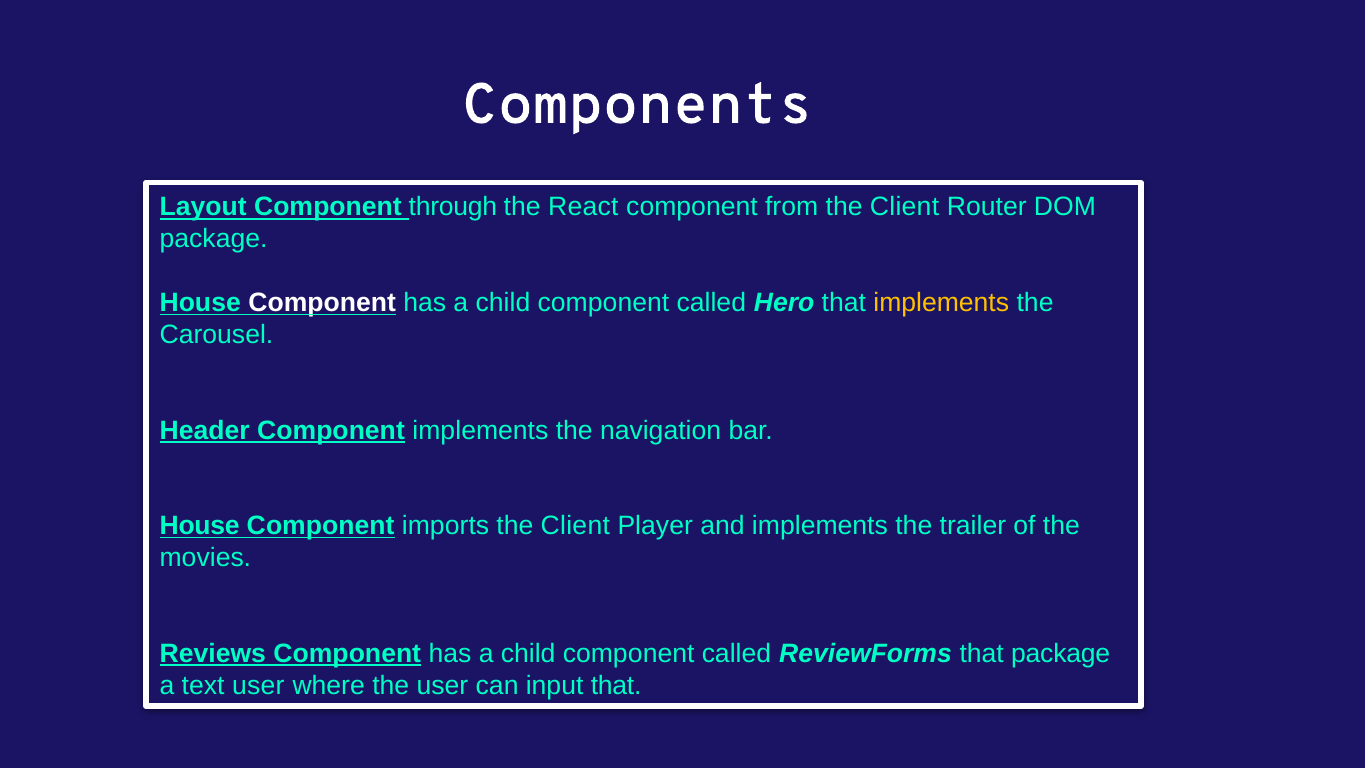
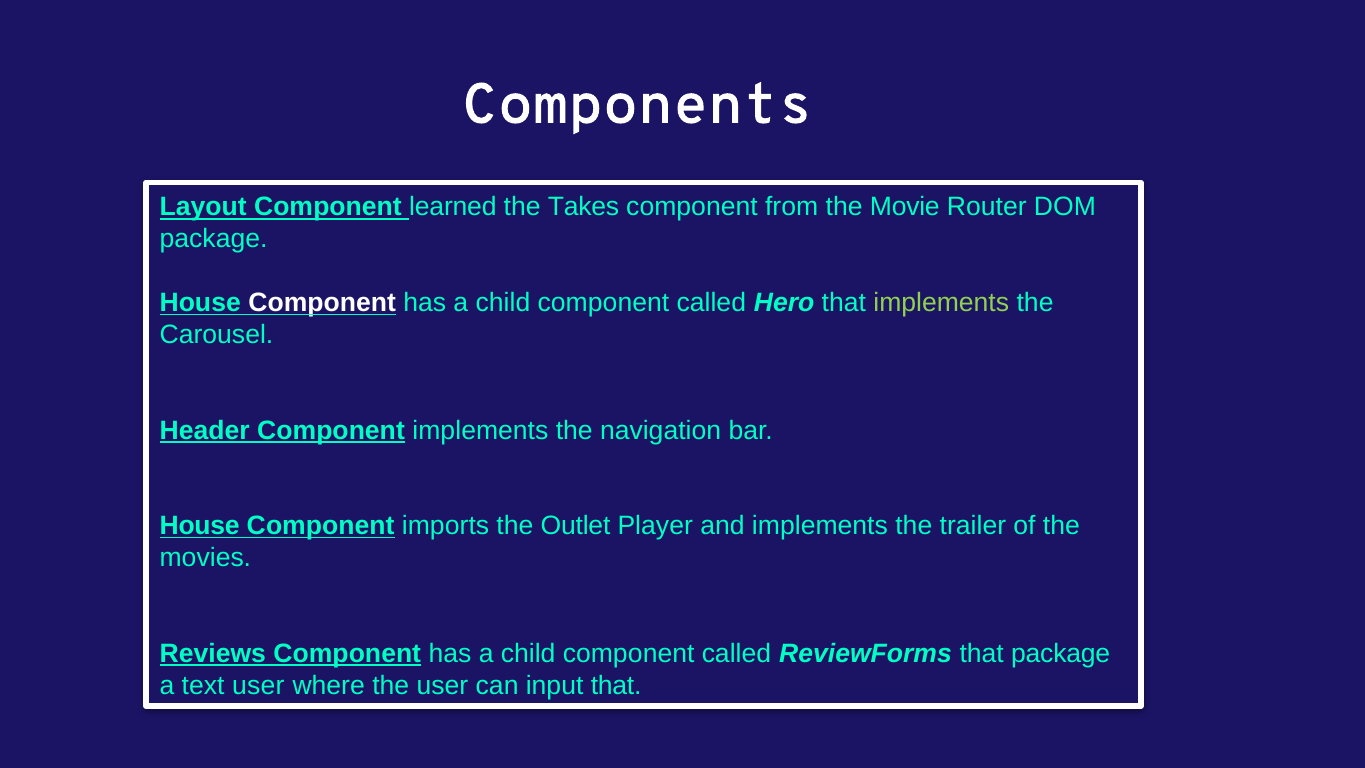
through: through -> learned
React: React -> Takes
from the Client: Client -> Movie
implements at (941, 303) colour: yellow -> light green
imports the Client: Client -> Outlet
